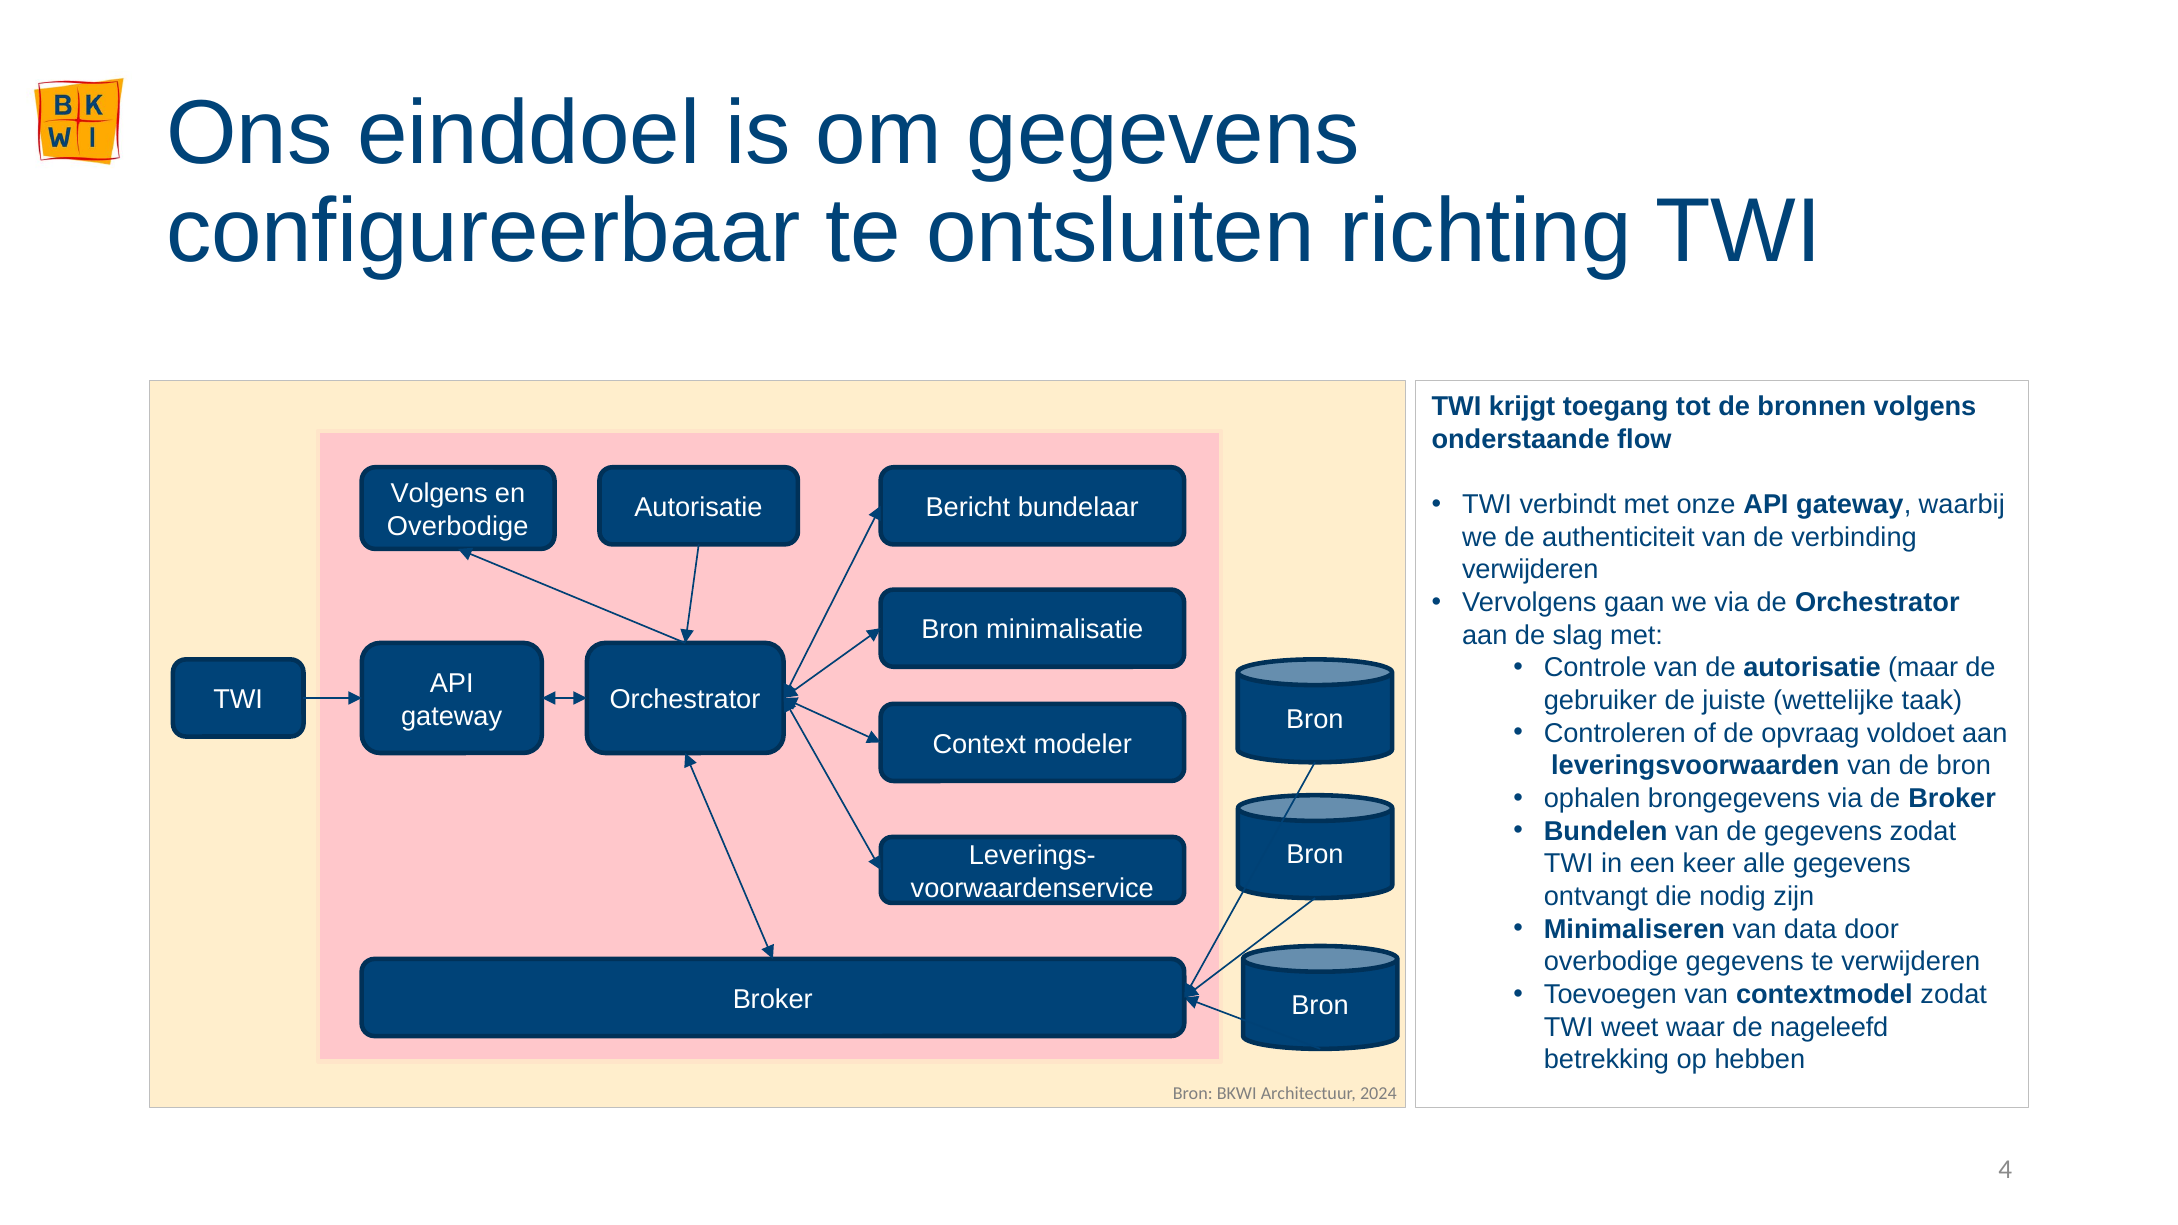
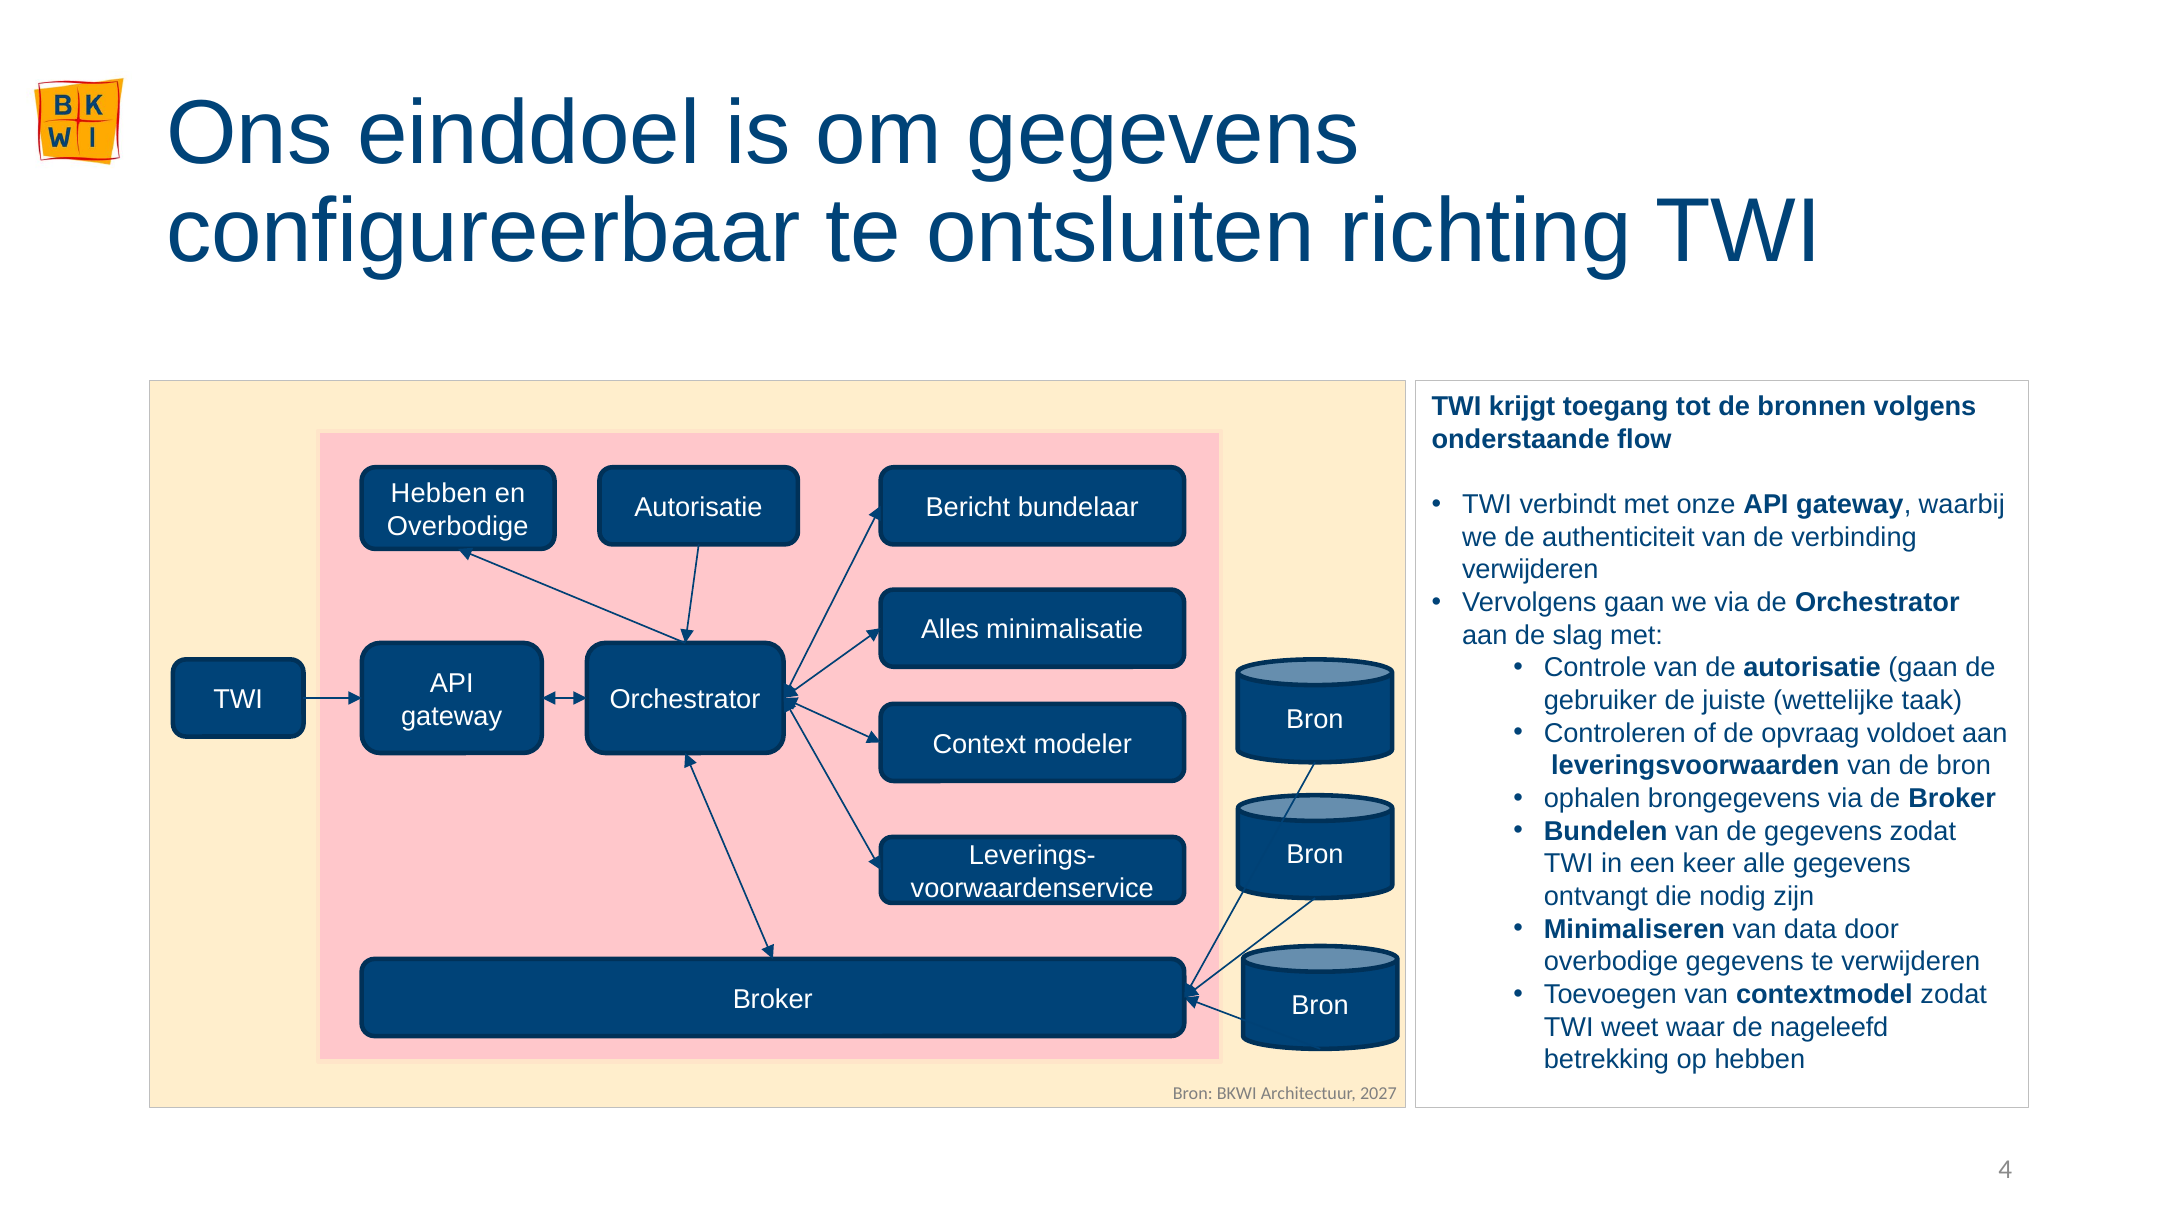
Volgens at (439, 494): Volgens -> Hebben
Bron at (950, 630): Bron -> Alles
autorisatie maar: maar -> gaan
2024: 2024 -> 2027
